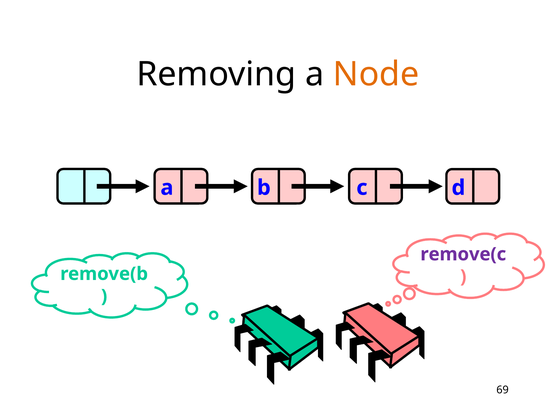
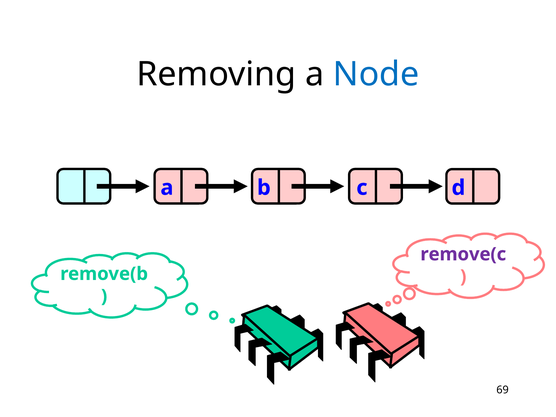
Node colour: orange -> blue
